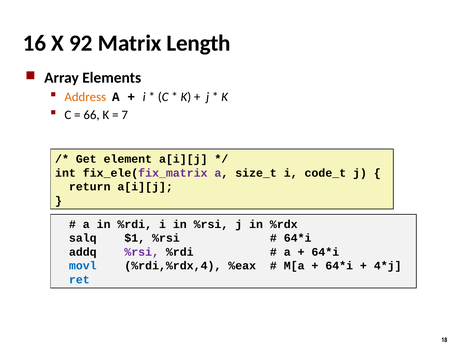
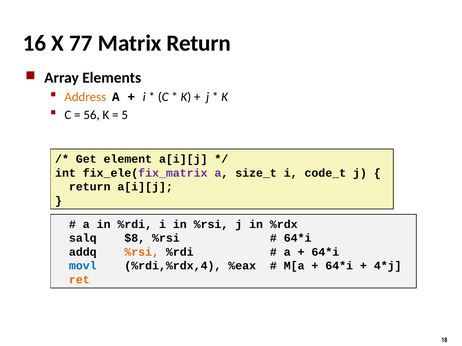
92: 92 -> 77
Matrix Length: Length -> Return
66: 66 -> 56
7: 7 -> 5
$1: $1 -> $8
%rsi at (142, 252) colour: purple -> orange
ret colour: blue -> orange
